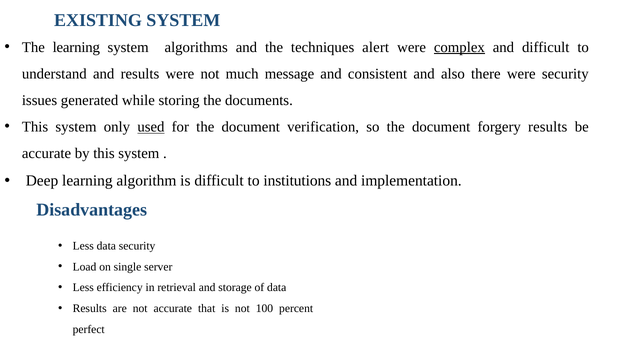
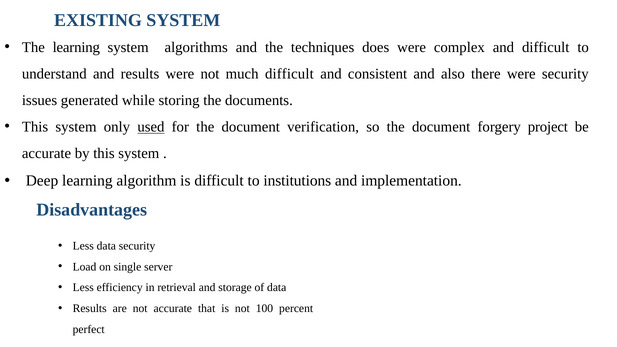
alert: alert -> does
complex underline: present -> none
much message: message -> difficult
forgery results: results -> project
